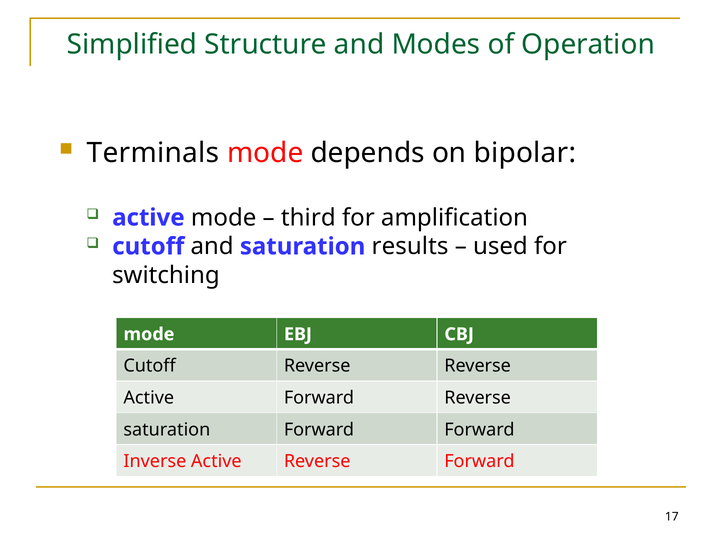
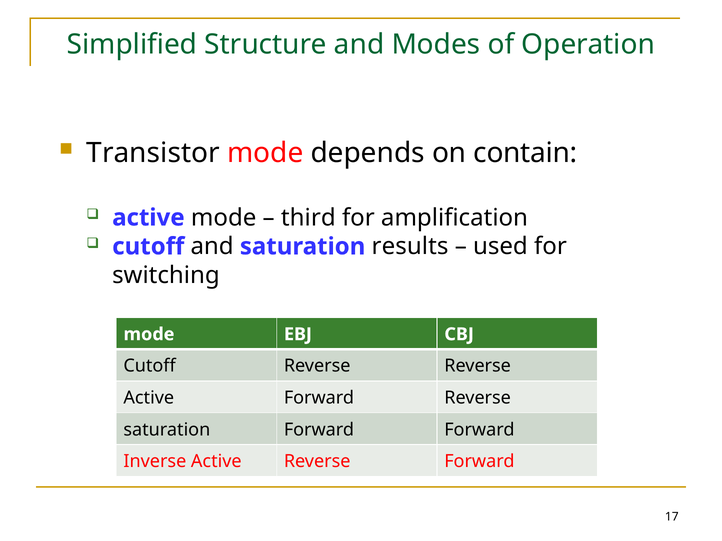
Terminals: Terminals -> Transistor
bipolar: bipolar -> contain
